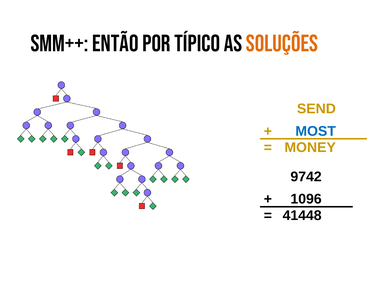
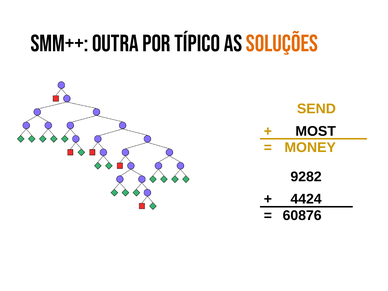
Então: Então -> Outra
MOST colour: blue -> black
9742: 9742 -> 9282
1096: 1096 -> 4424
41448: 41448 -> 60876
